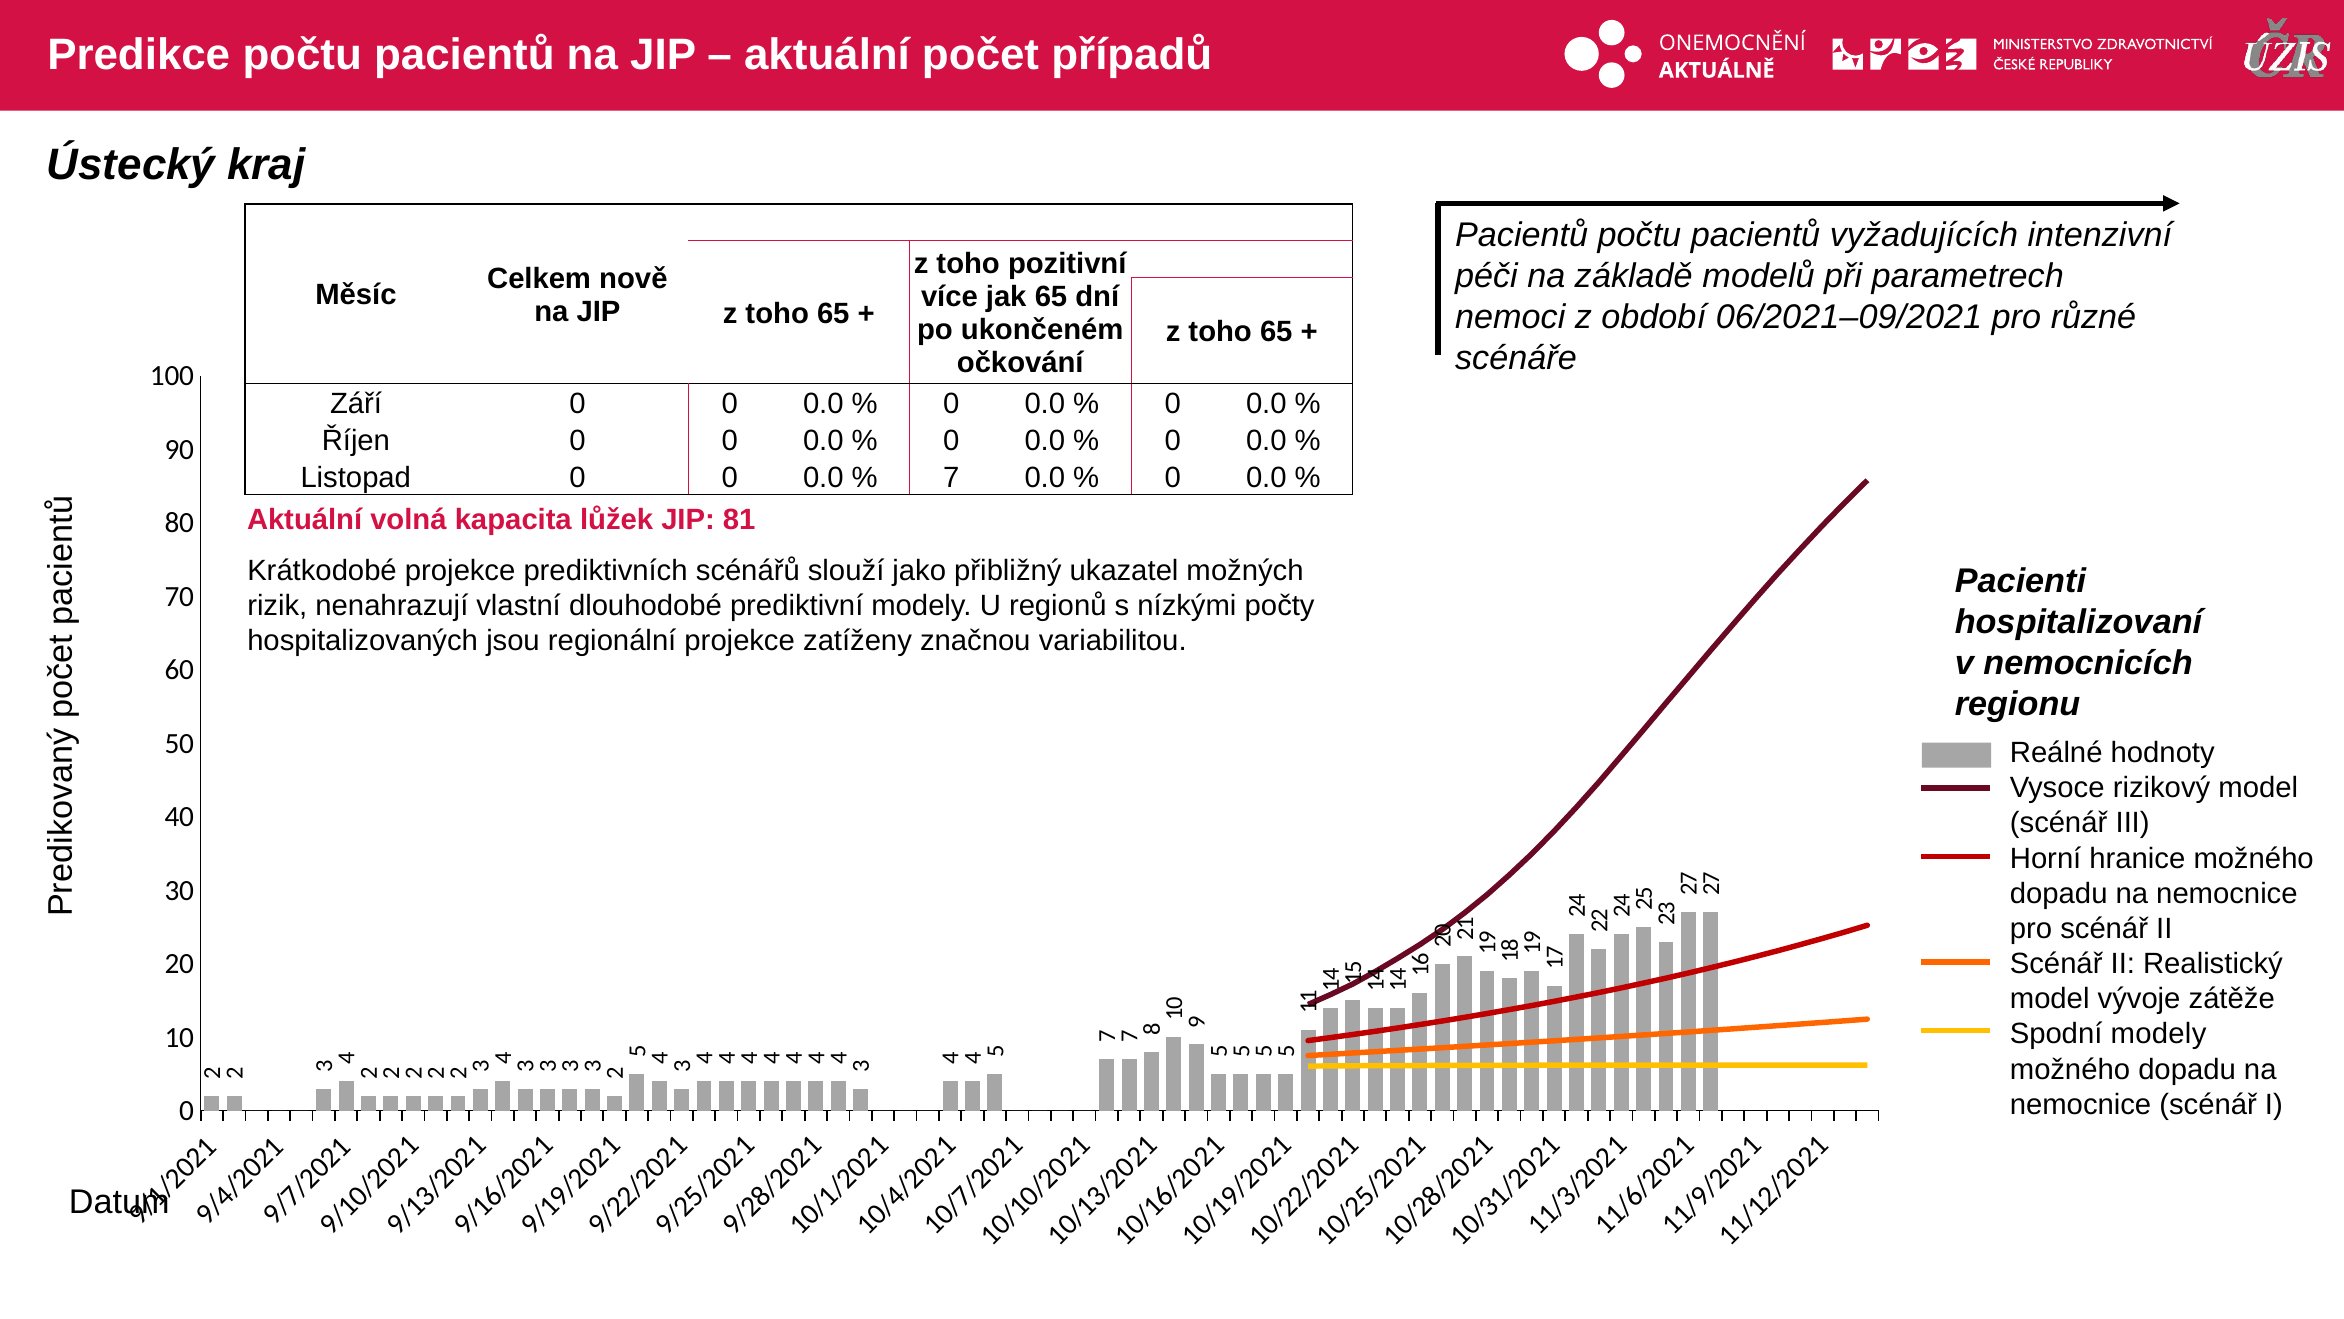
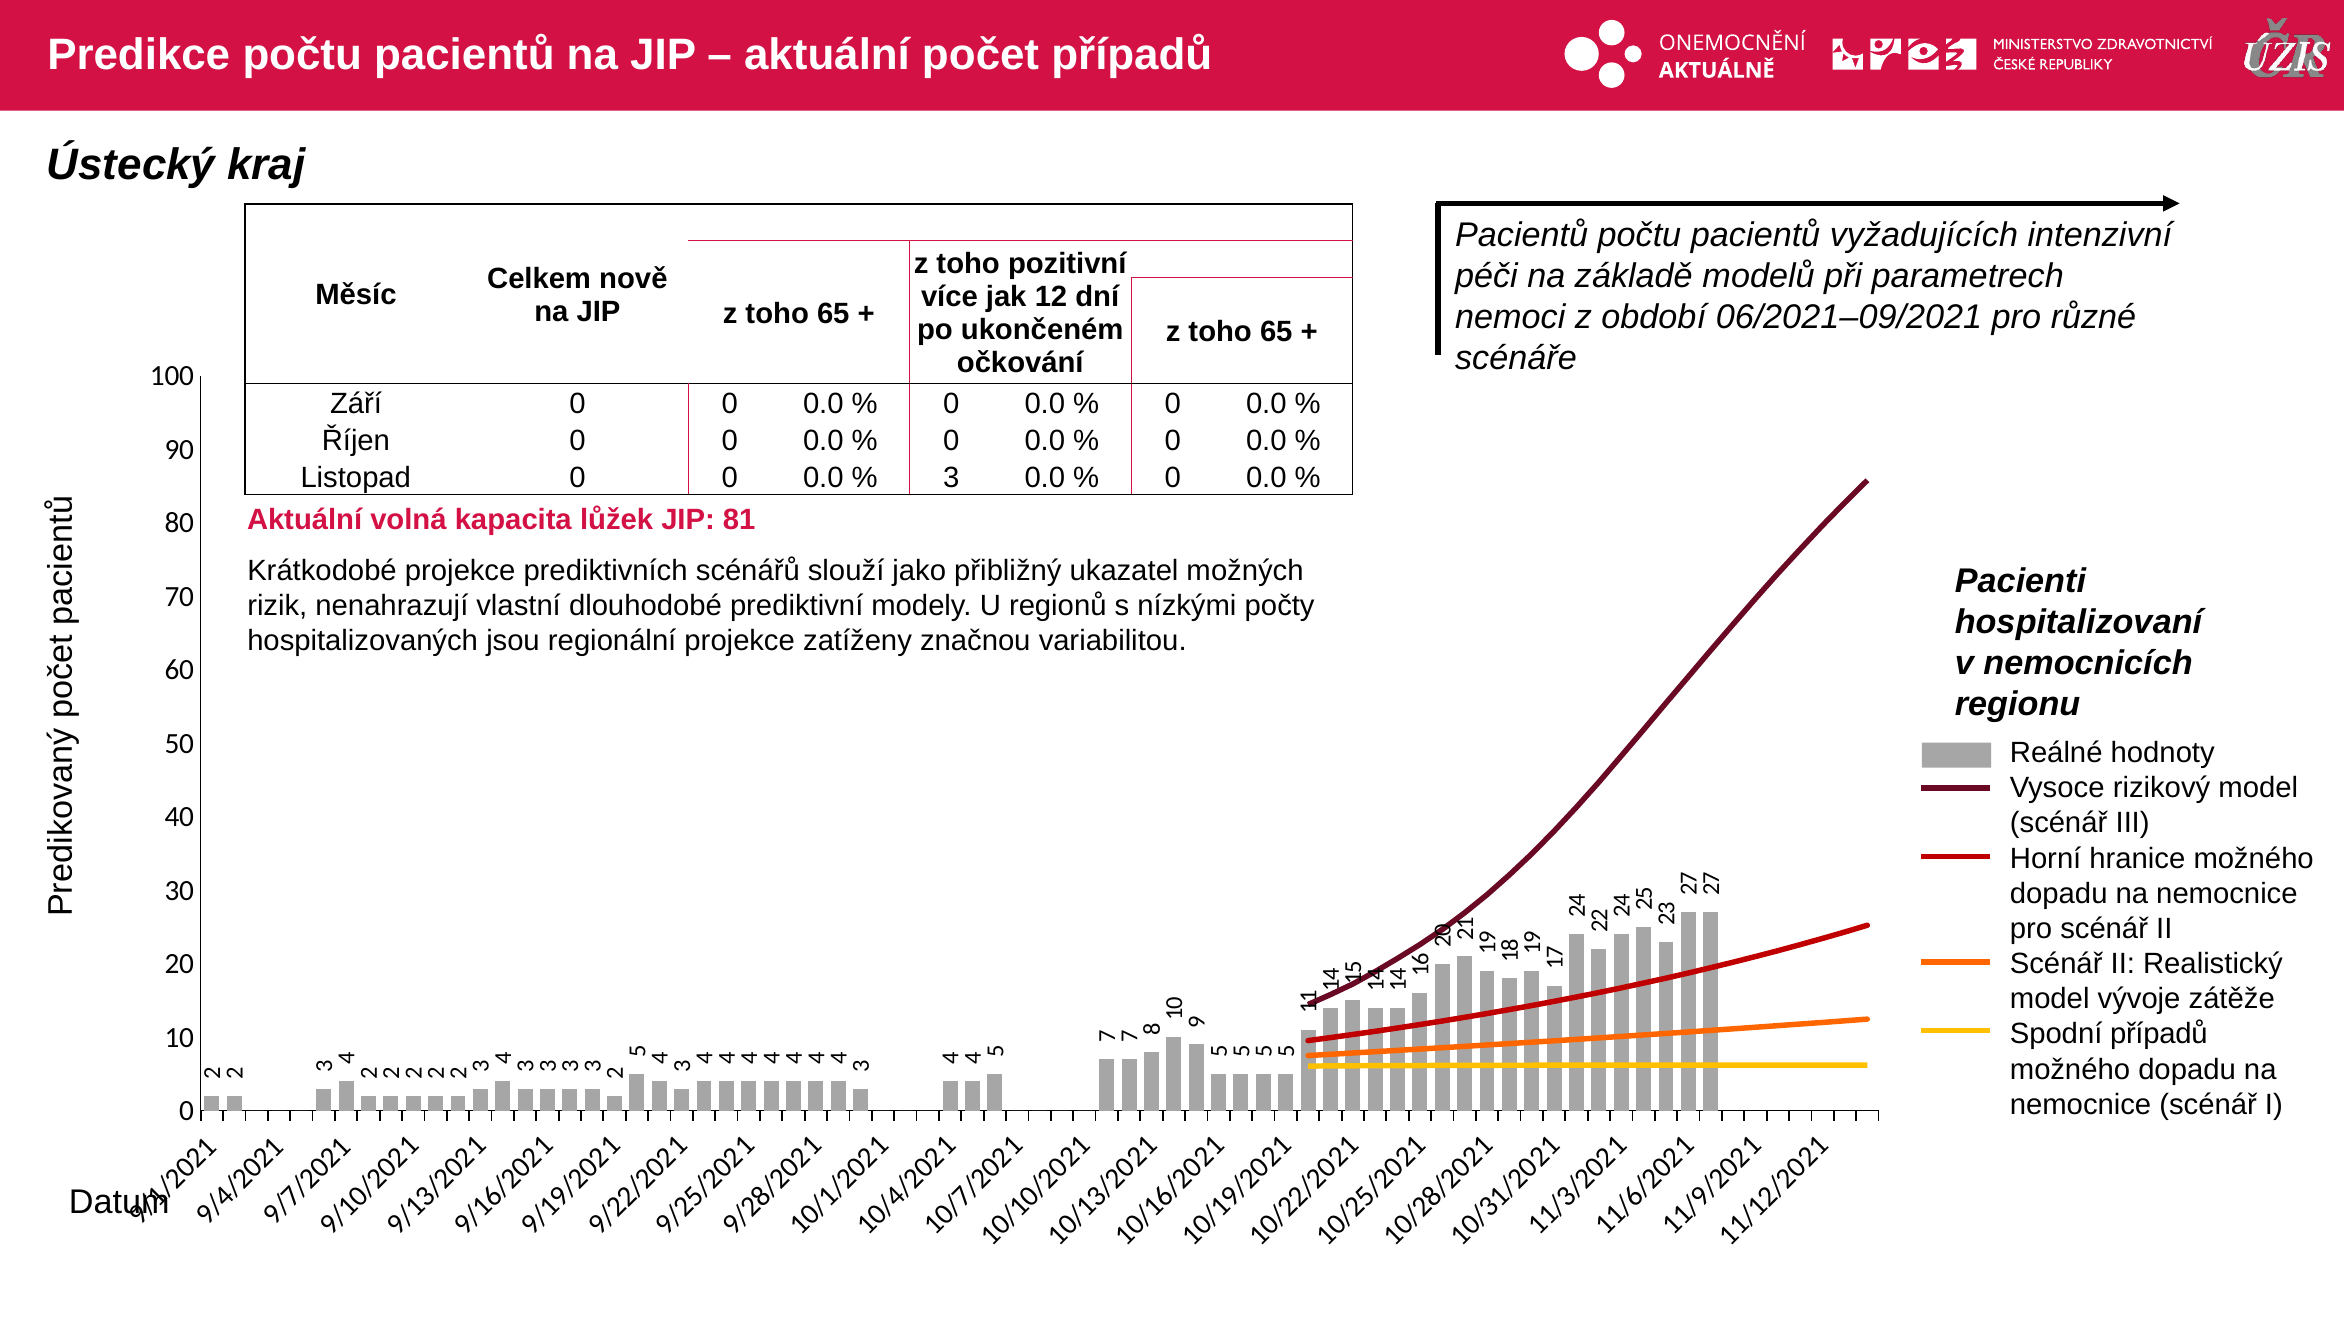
jak 65: 65 -> 12
7 at (951, 477): 7 -> 3
Spodní modely: modely -> případů
